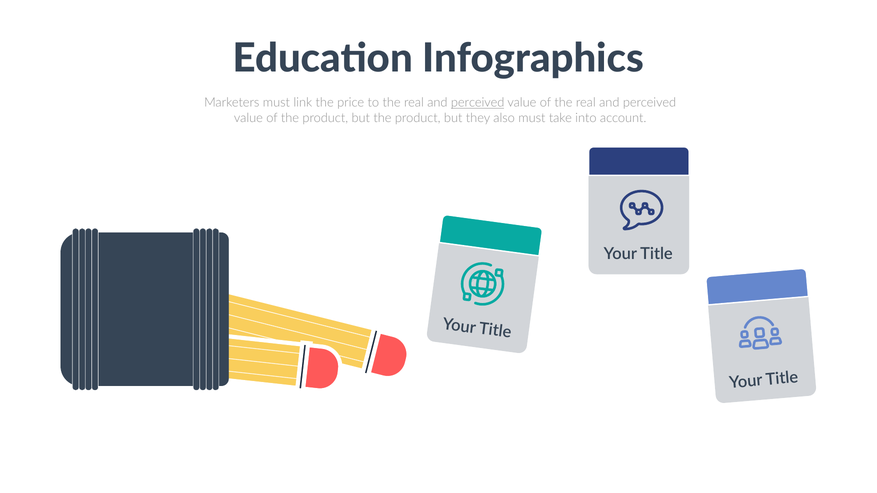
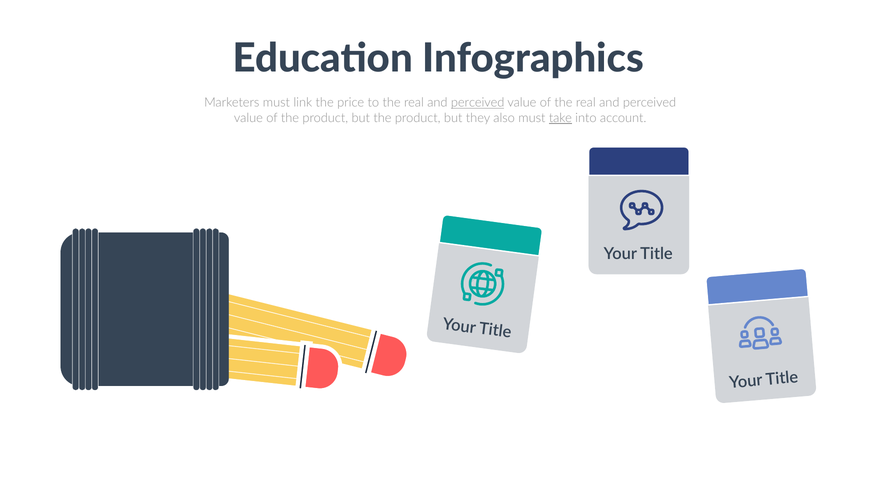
take underline: none -> present
